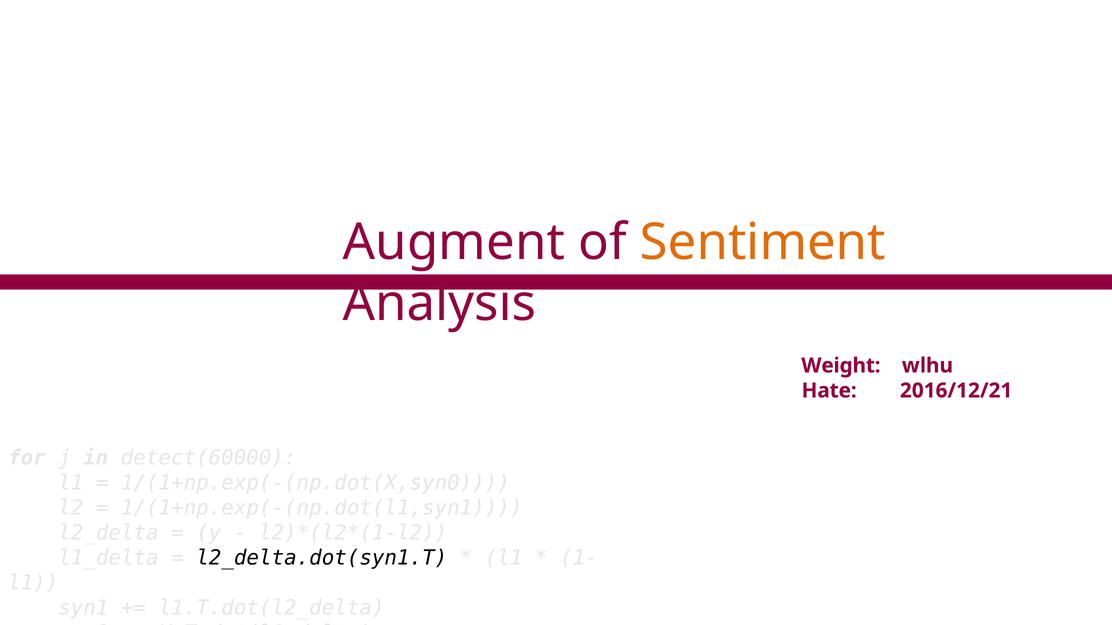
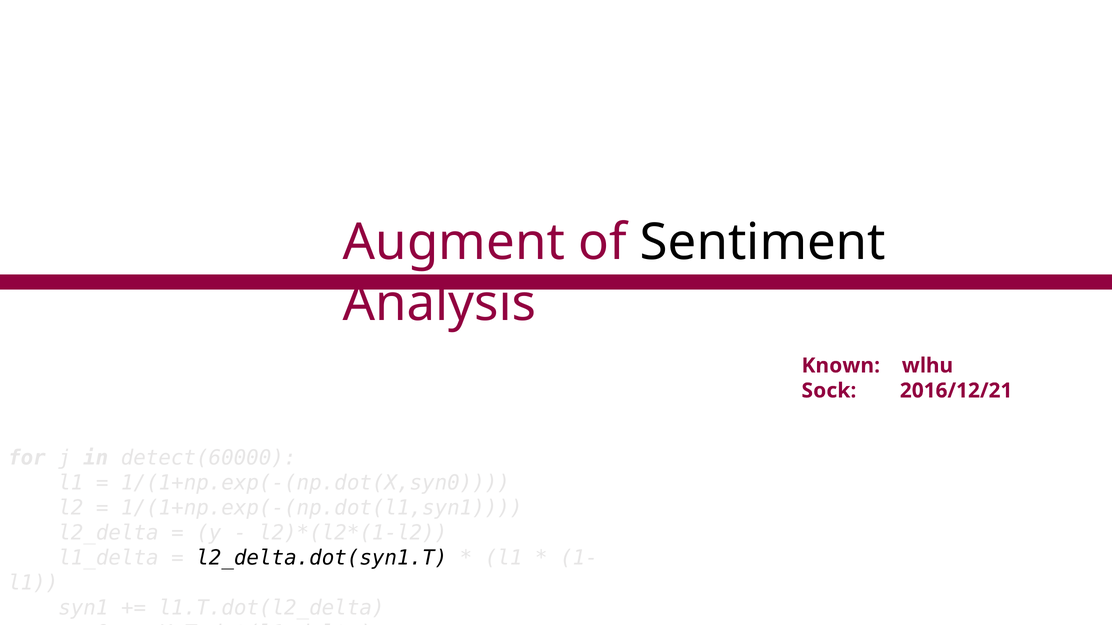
Sentiment colour: orange -> black
Weight: Weight -> Known
Hate: Hate -> Sock
